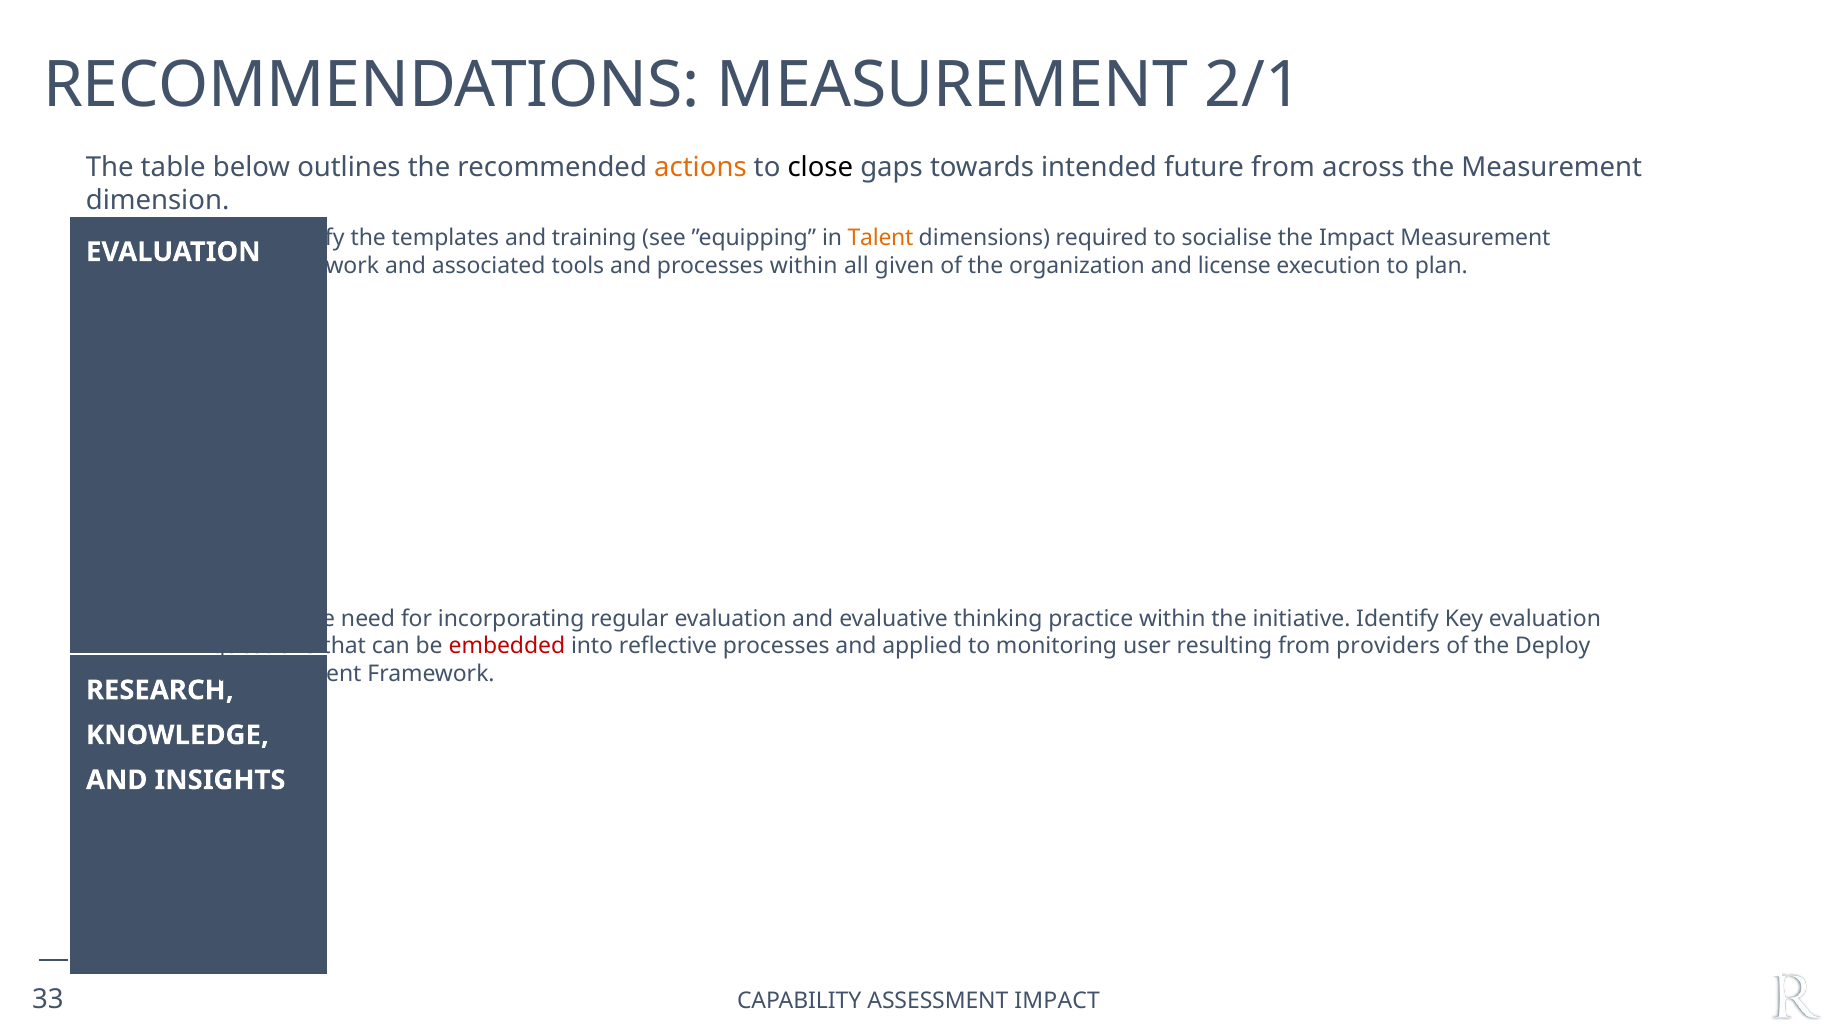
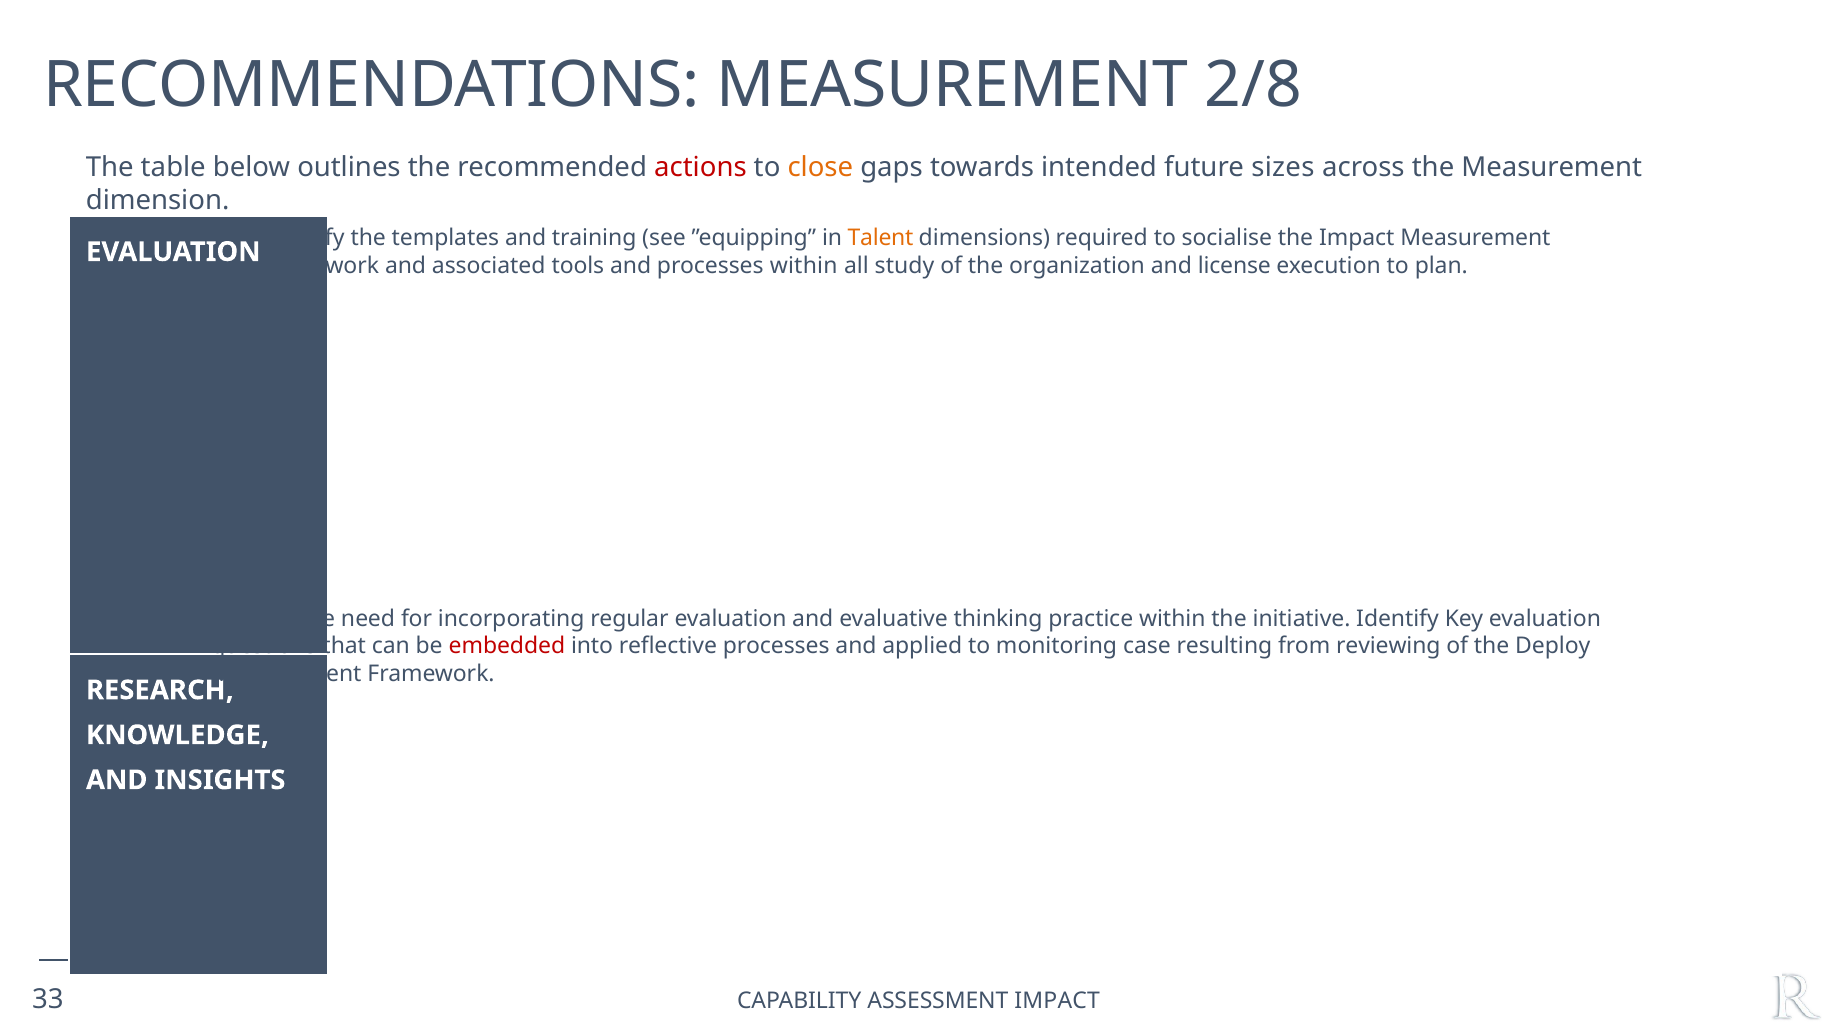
2/1: 2/1 -> 2/8
actions colour: orange -> red
close colour: black -> orange
future from: from -> sizes
given: given -> study
user: user -> case
providers: providers -> reviewing
